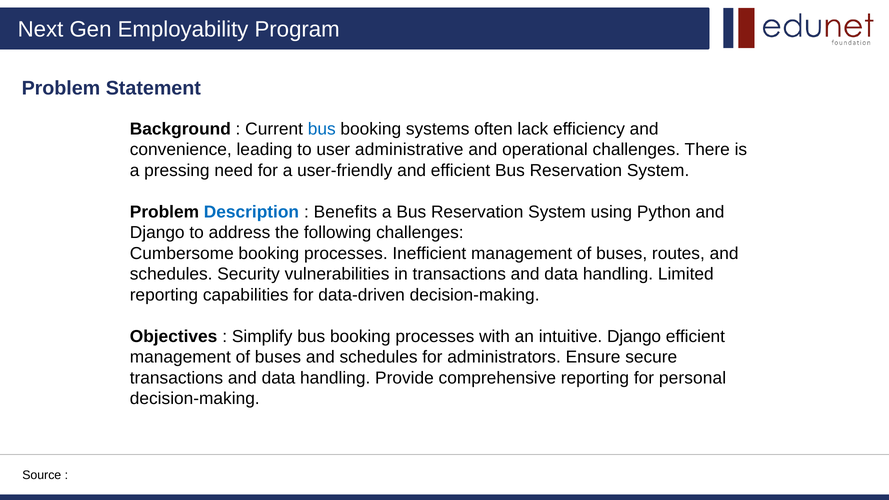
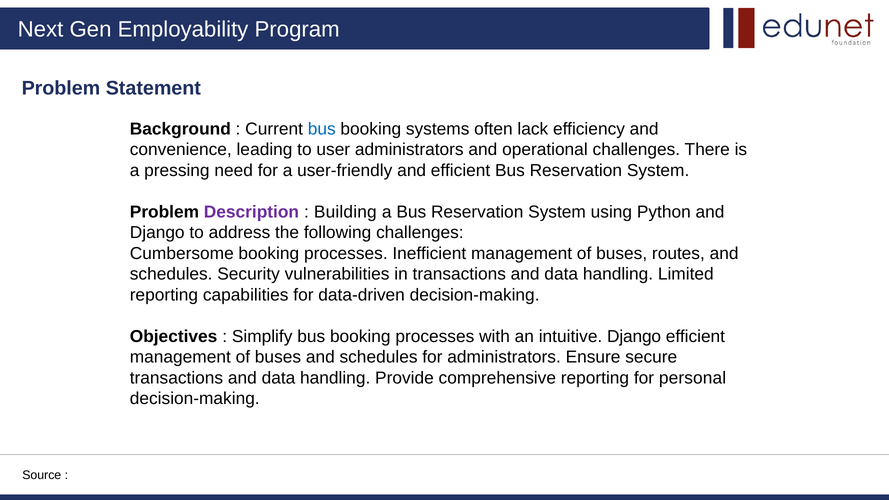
user administrative: administrative -> administrators
Description colour: blue -> purple
Benefits: Benefits -> Building
